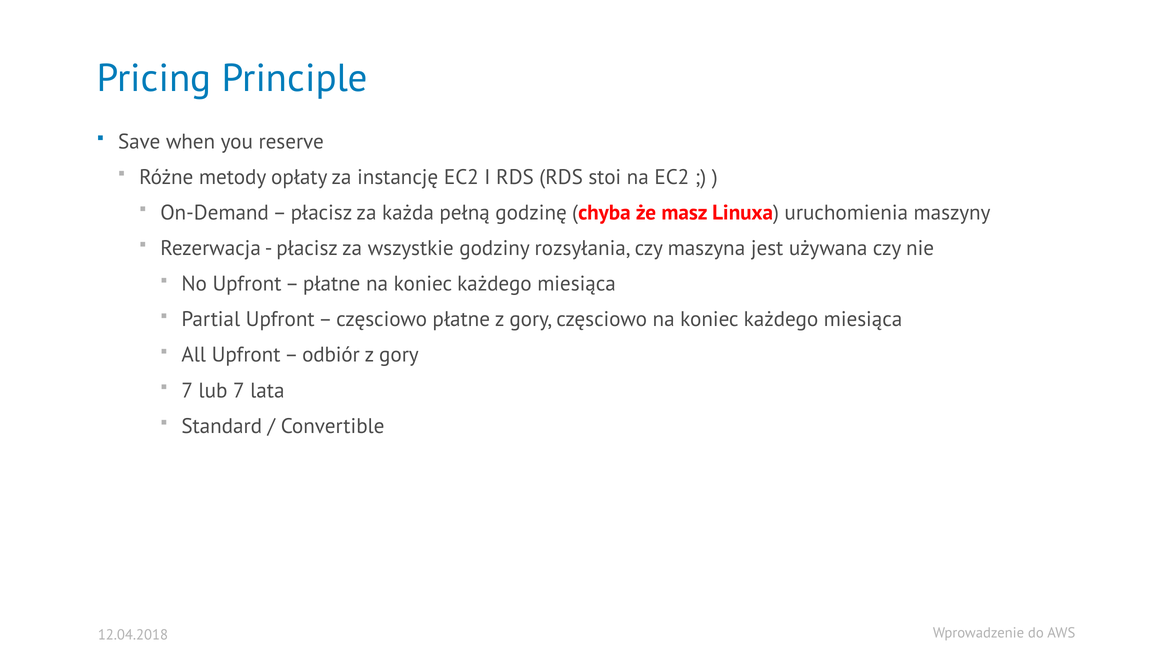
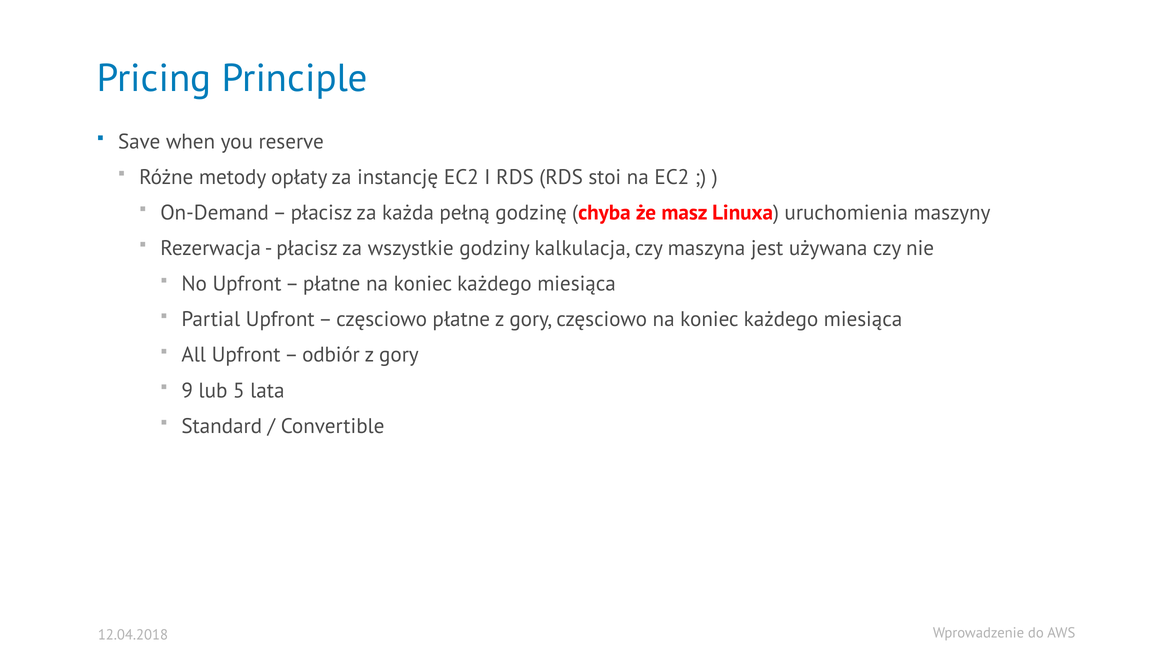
rozsyłania: rozsyłania -> kalkulacja
7 at (187, 391): 7 -> 9
lub 7: 7 -> 5
